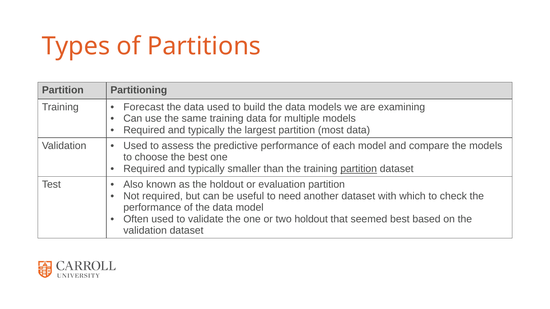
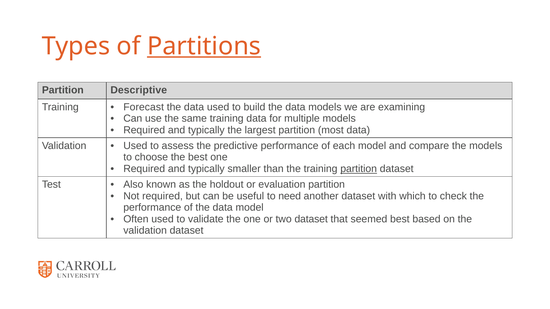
Partitions underline: none -> present
Partitioning: Partitioning -> Descriptive
two holdout: holdout -> dataset
